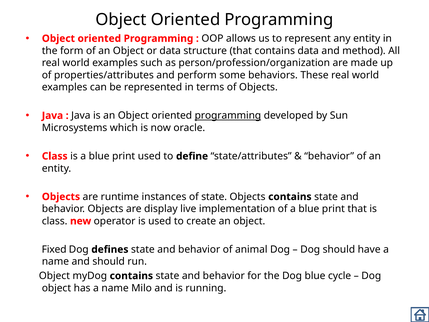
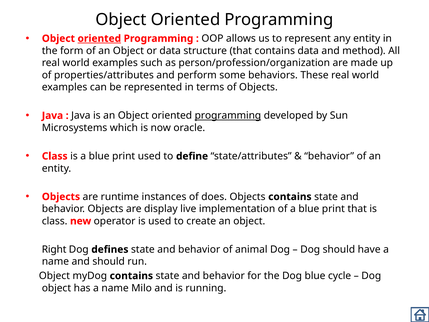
oriented at (99, 38) underline: none -> present
of state: state -> does
Fixed: Fixed -> Right
